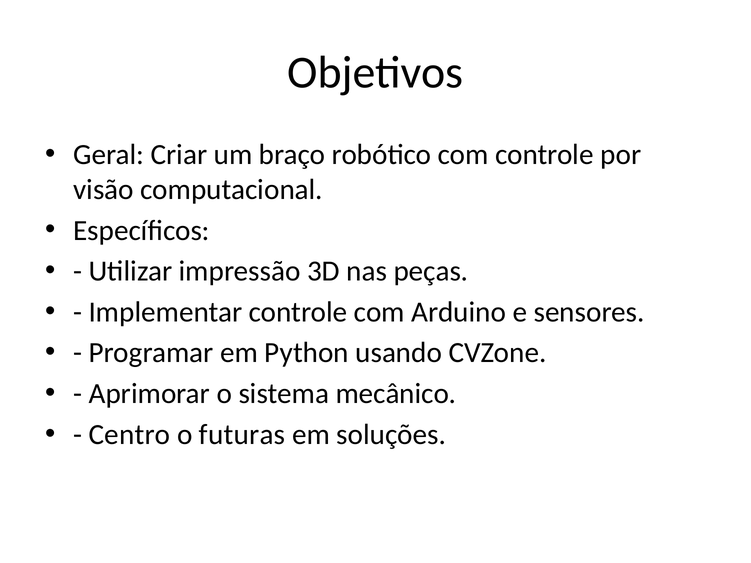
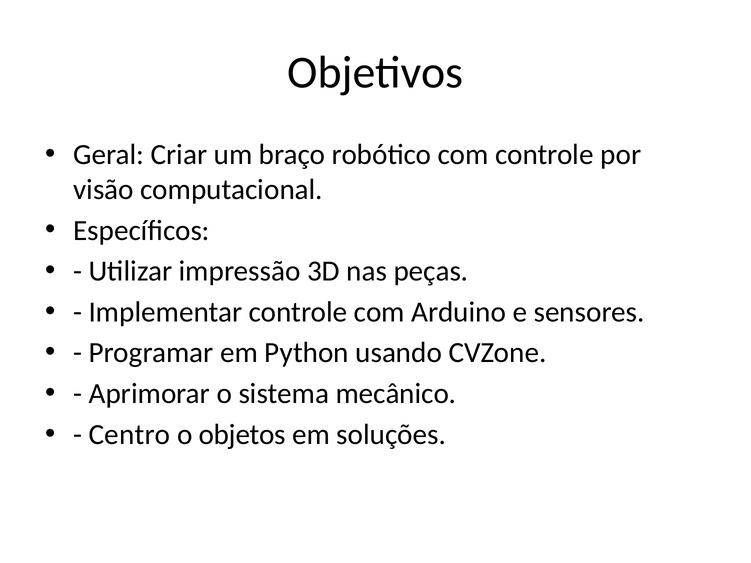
futuras: futuras -> objetos
